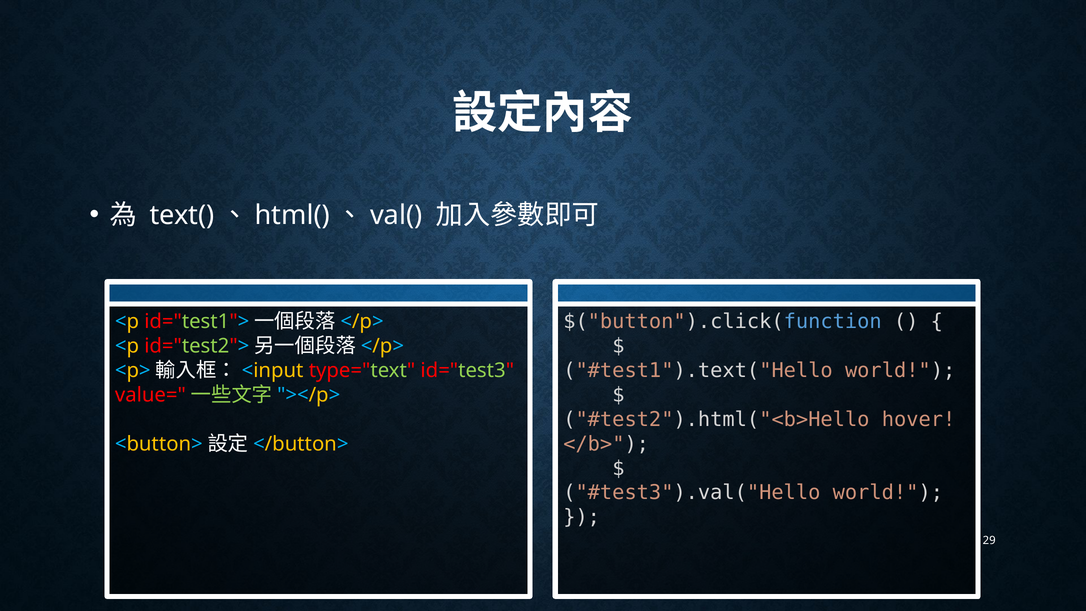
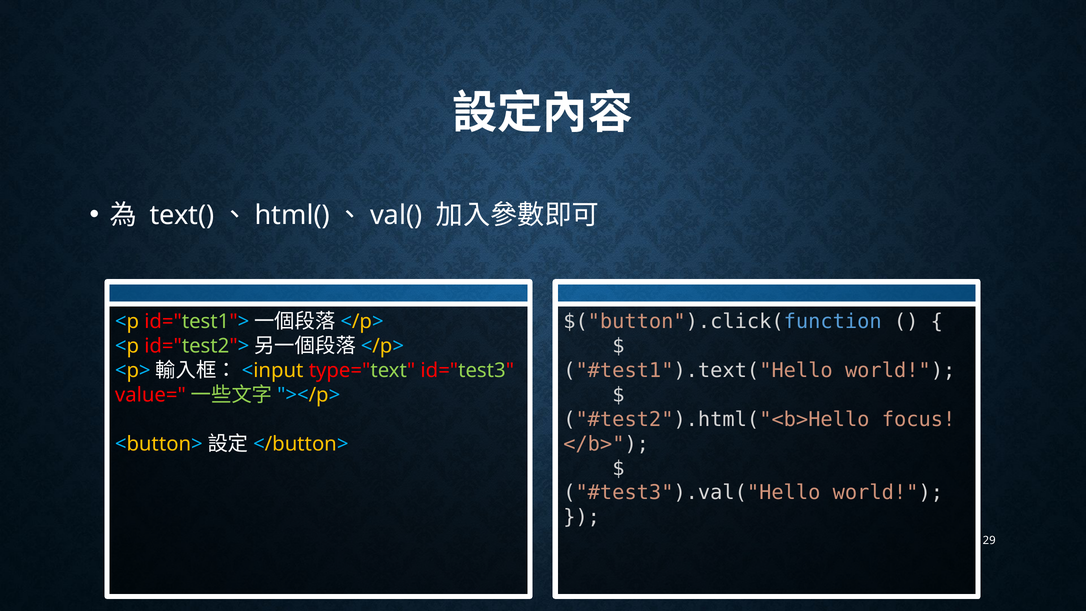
hover: hover -> focus
